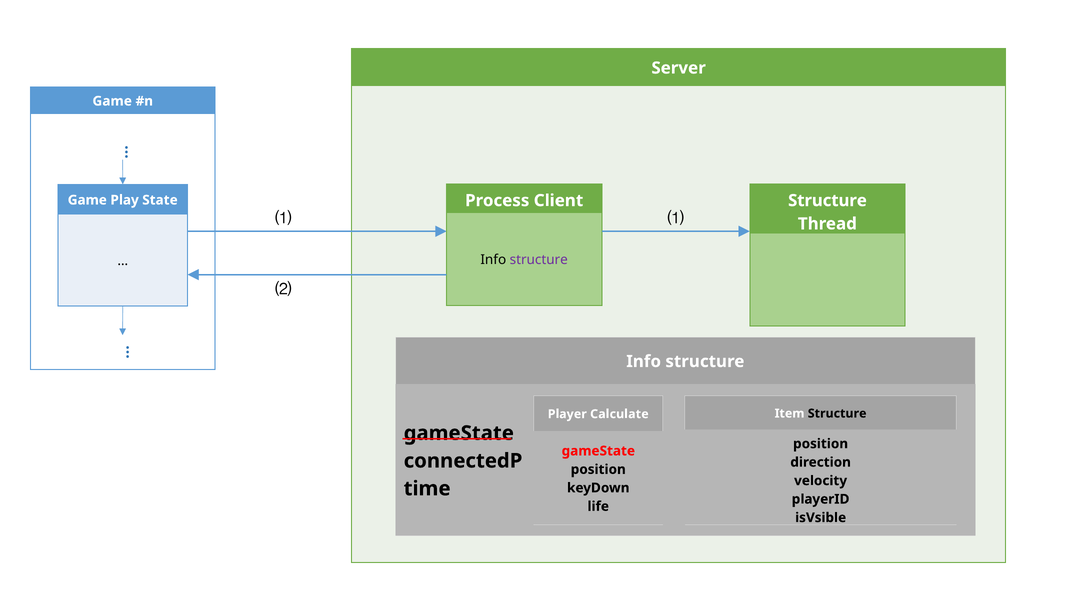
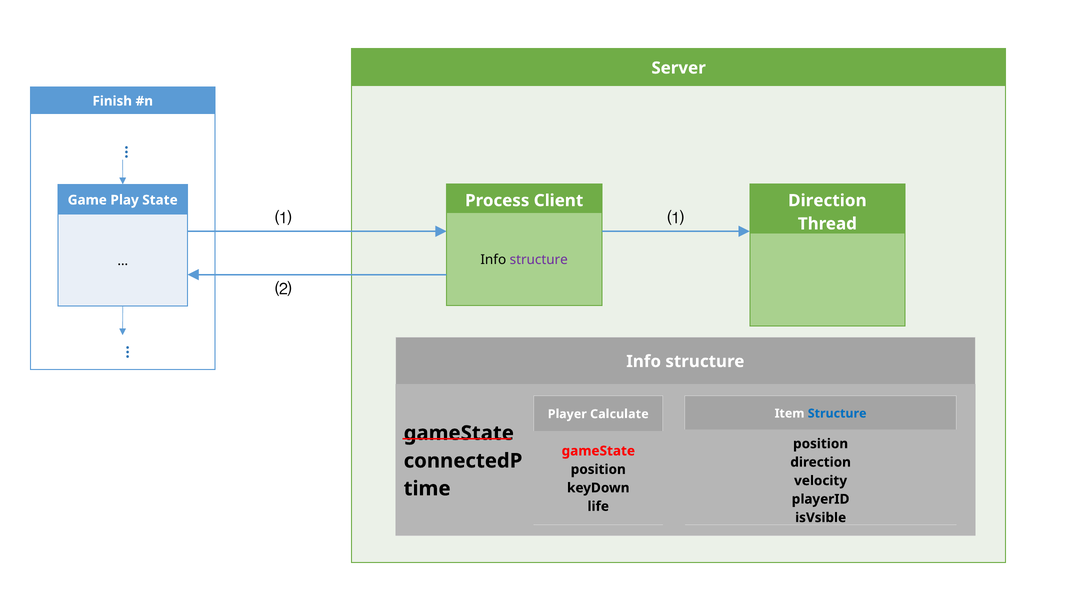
Game at (112, 101): Game -> Finish
Structure at (827, 201): Structure -> Direction
Structure at (837, 413) colour: black -> blue
